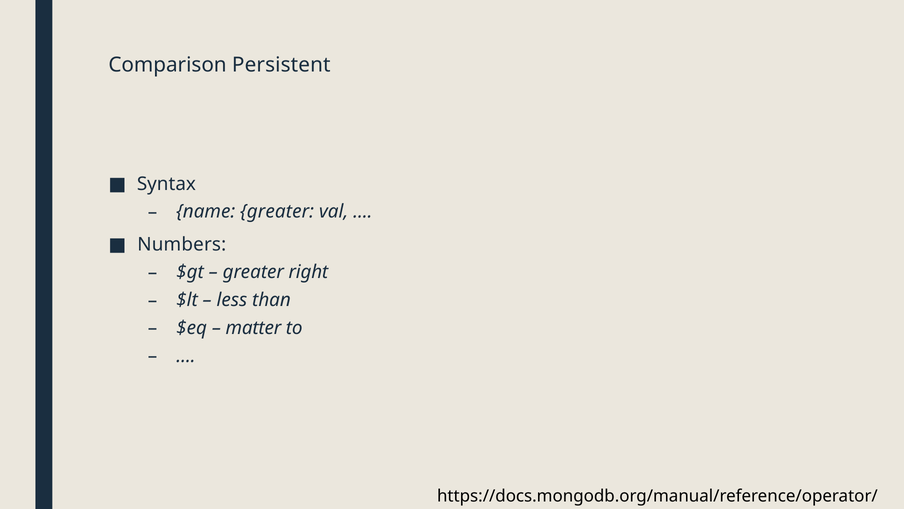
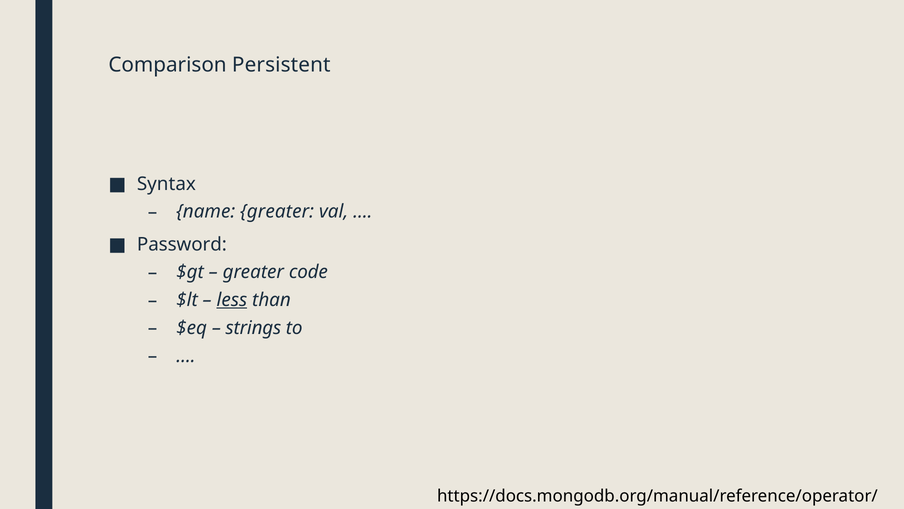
Numbers: Numbers -> Password
right: right -> code
less underline: none -> present
matter: matter -> strings
